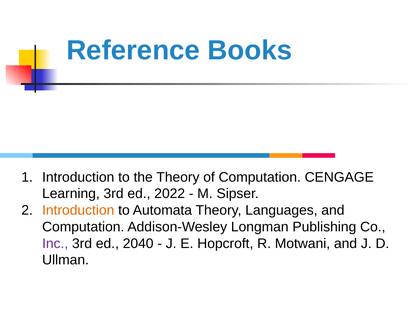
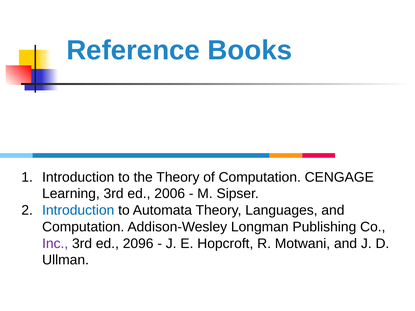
2022: 2022 -> 2006
Introduction at (78, 210) colour: orange -> blue
2040: 2040 -> 2096
